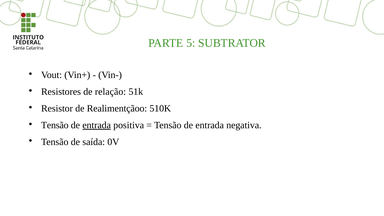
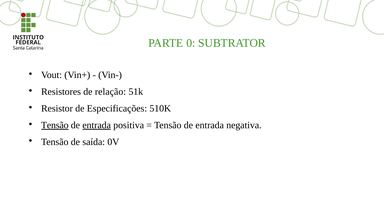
5: 5 -> 0
Realimentçãoo: Realimentçãoo -> Especificações
Tensão at (55, 125) underline: none -> present
